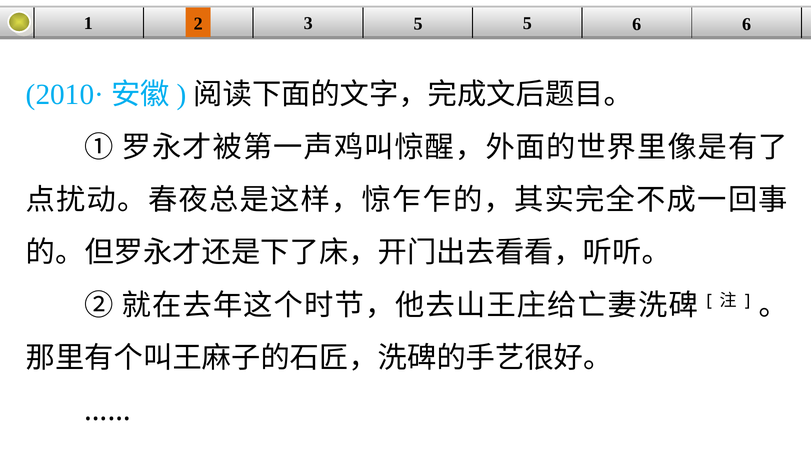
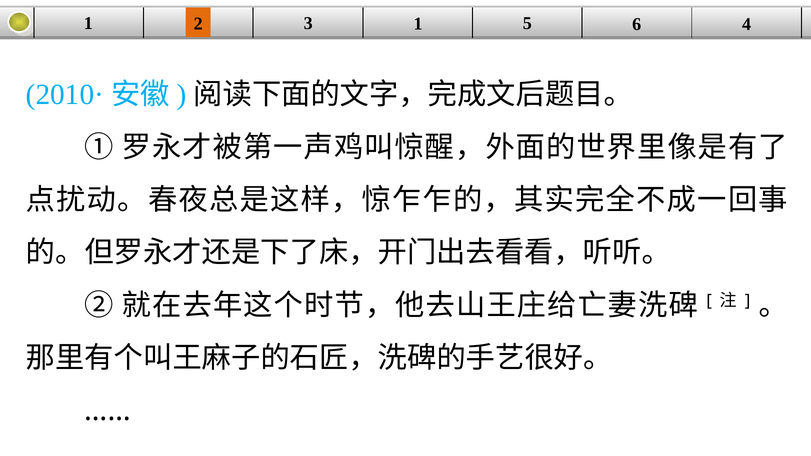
3 5: 5 -> 1
6 6: 6 -> 4
